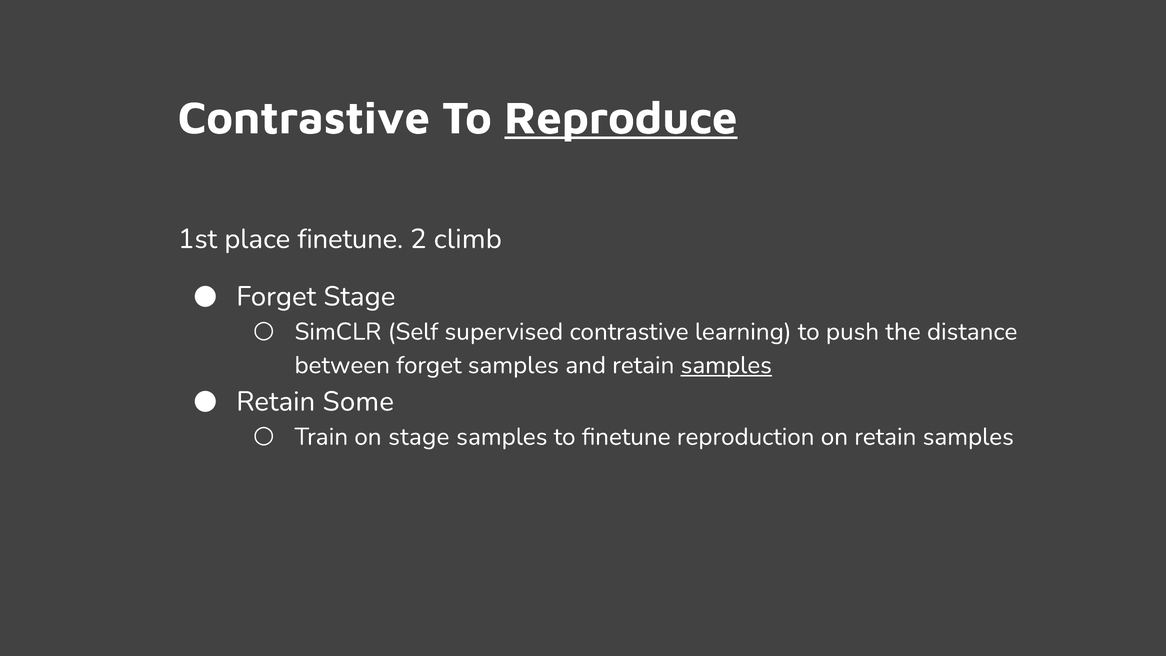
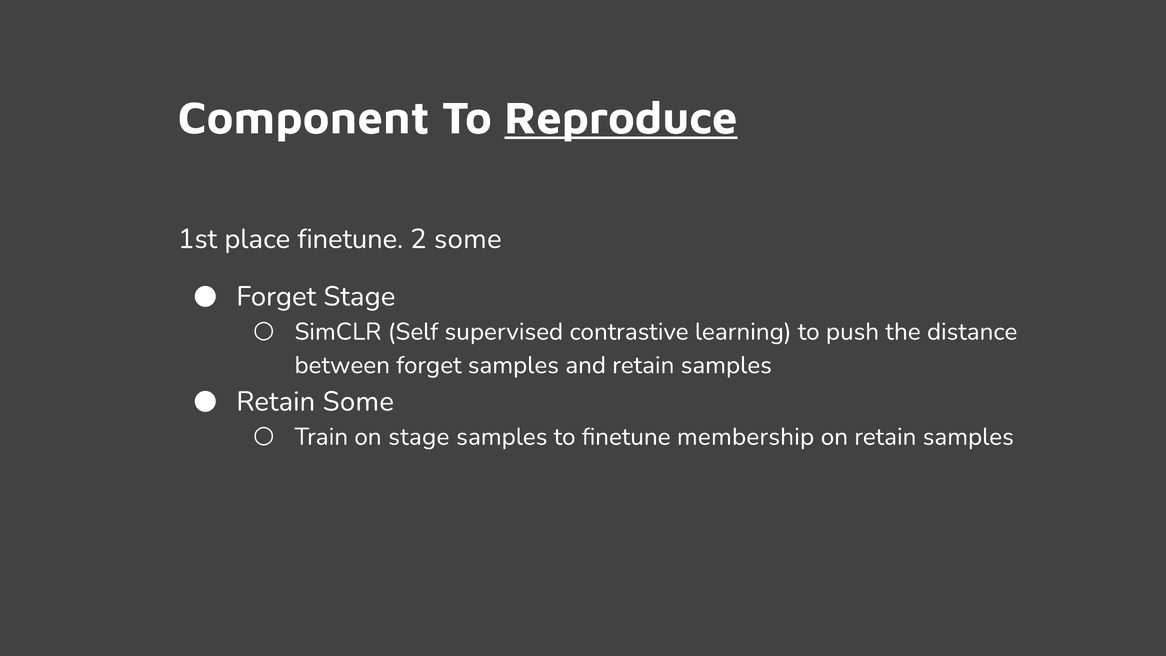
Contrastive at (304, 118): Contrastive -> Component
2 climb: climb -> some
samples at (726, 365) underline: present -> none
reproduction: reproduction -> membership
